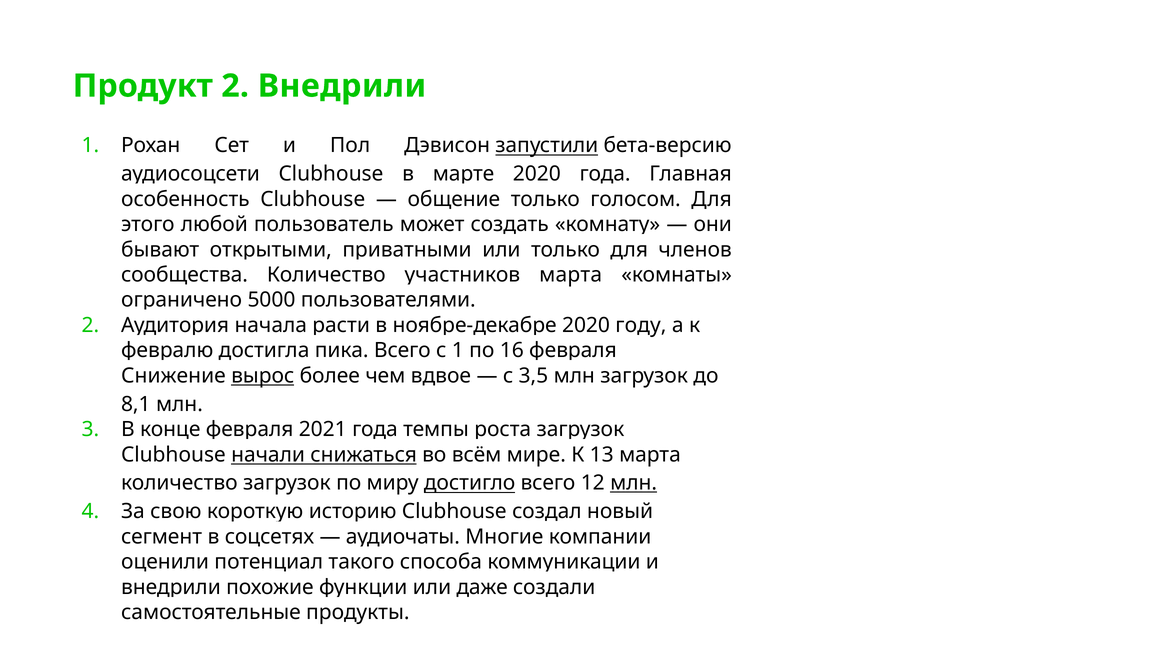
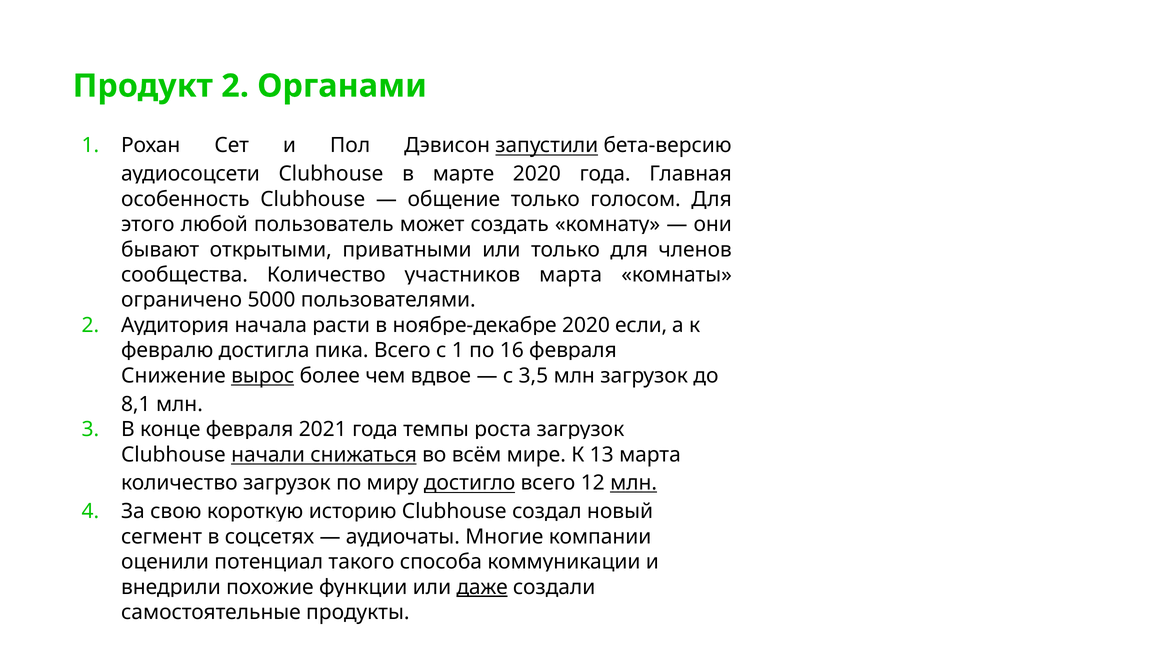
2 Внедрили: Внедрили -> Органами
году: году -> если
даже underline: none -> present
